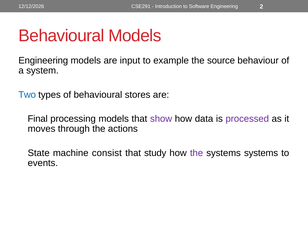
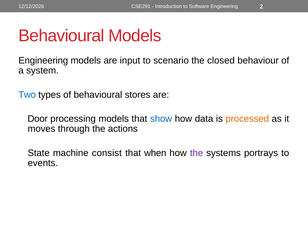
example: example -> scenario
source: source -> closed
Final: Final -> Door
show colour: purple -> blue
processed colour: purple -> orange
study: study -> when
systems systems: systems -> portrays
